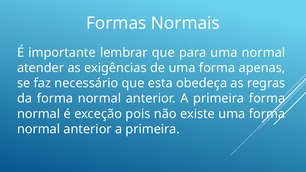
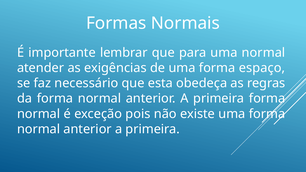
apenas: apenas -> espaço
